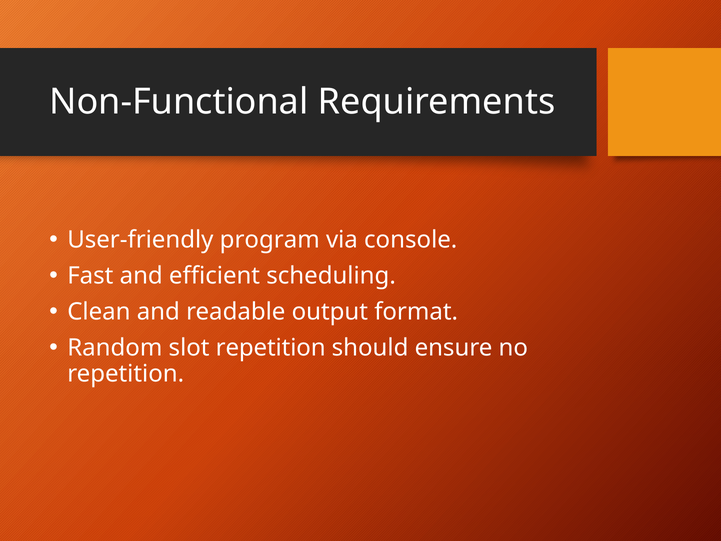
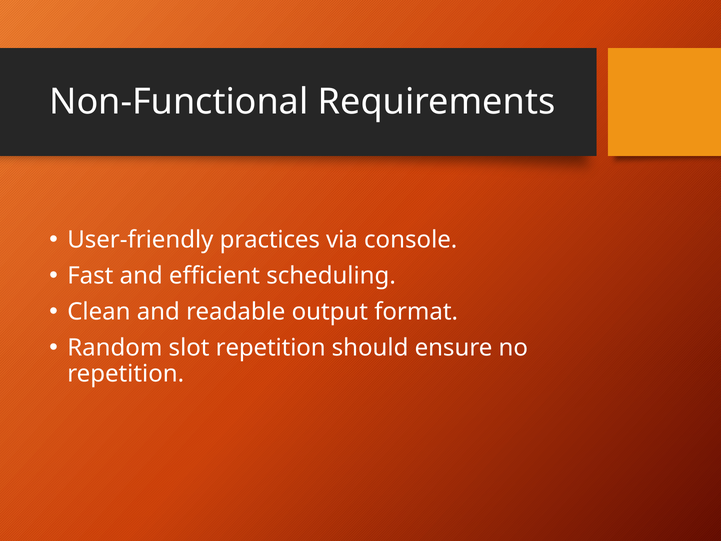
program: program -> practices
